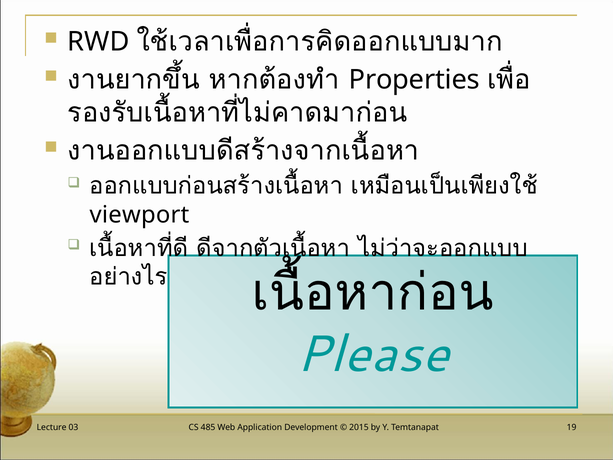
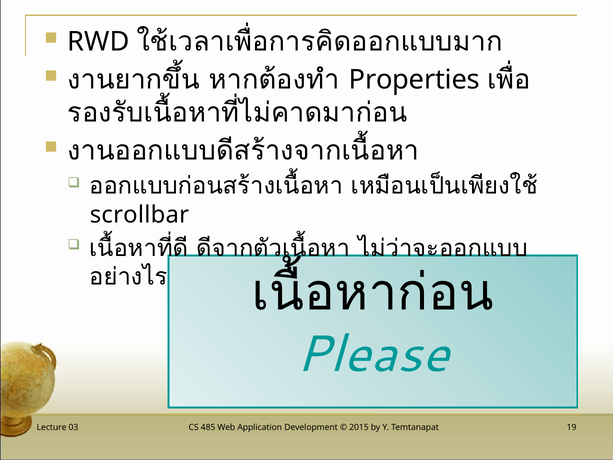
viewport: viewport -> scrollbar
